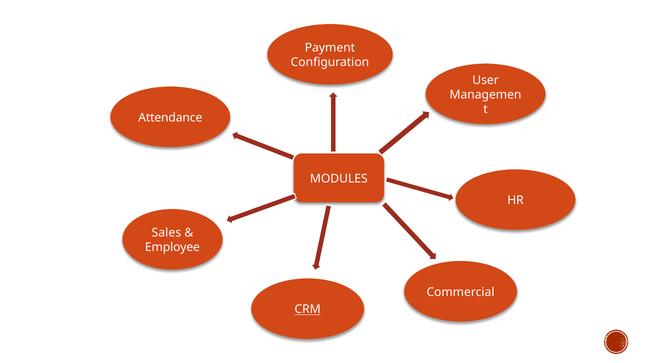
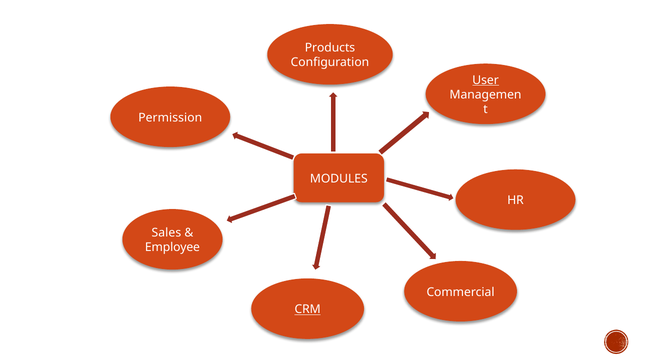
Payment: Payment -> Products
User underline: none -> present
Attendance: Attendance -> Permission
